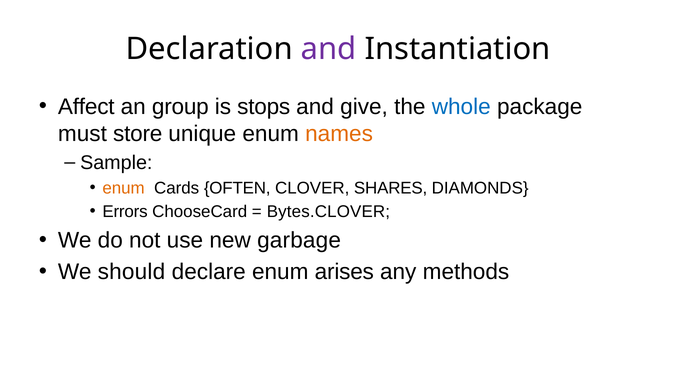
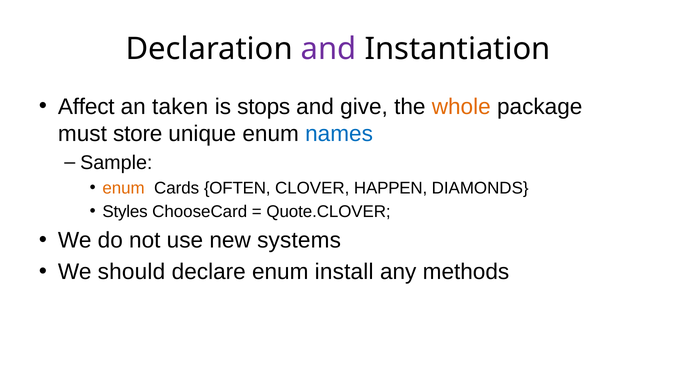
group: group -> taken
whole colour: blue -> orange
names colour: orange -> blue
SHARES: SHARES -> HAPPEN
Errors: Errors -> Styles
Bytes.CLOVER: Bytes.CLOVER -> Quote.CLOVER
garbage: garbage -> systems
arises: arises -> install
